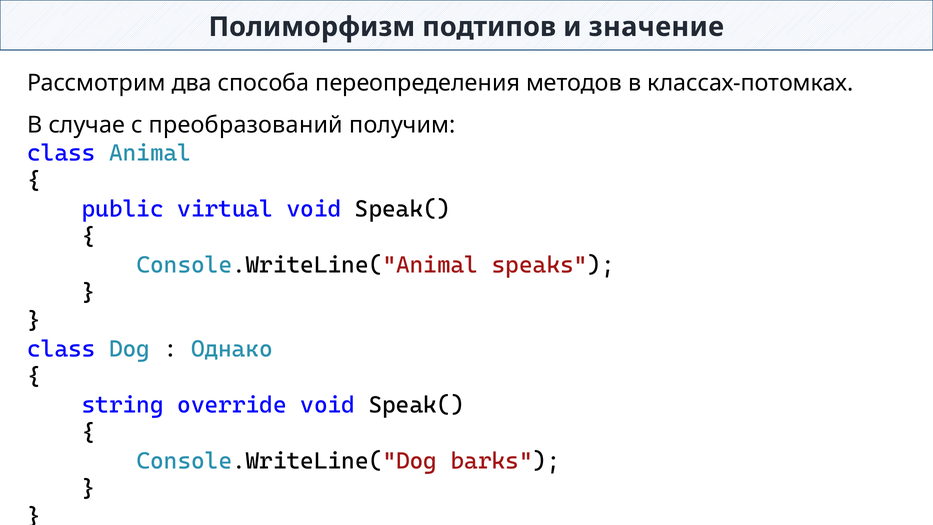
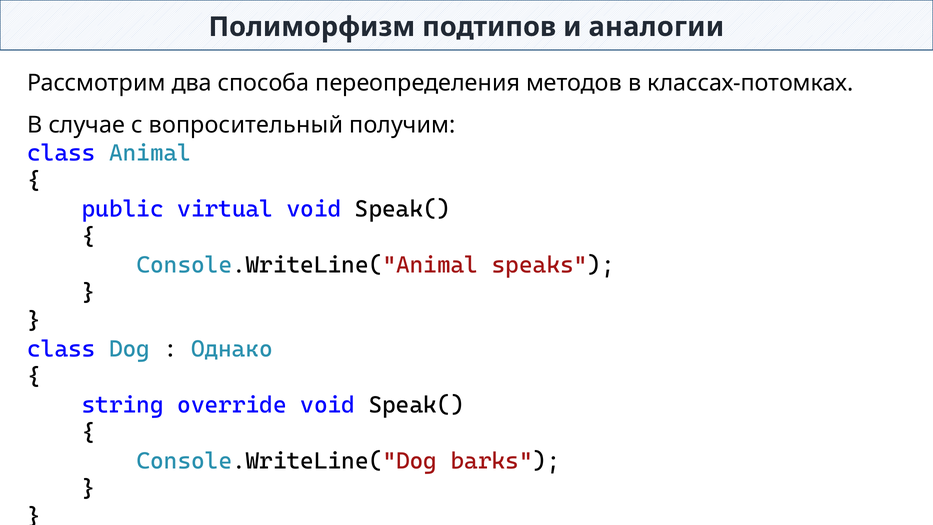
значение: значение -> аналогии
преобразований: преобразований -> вопросительный
